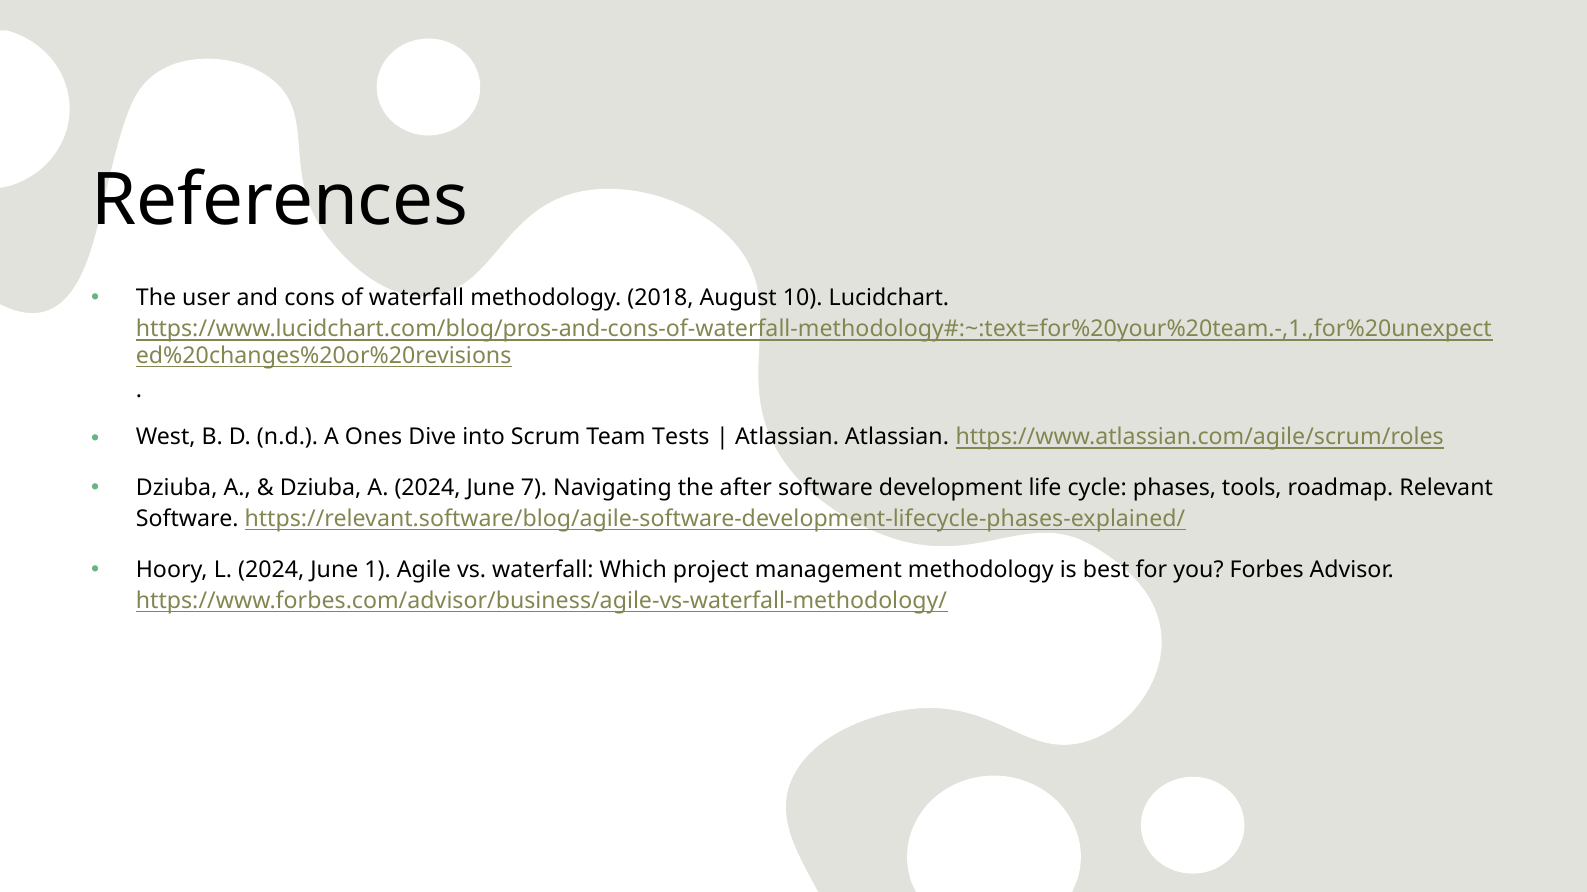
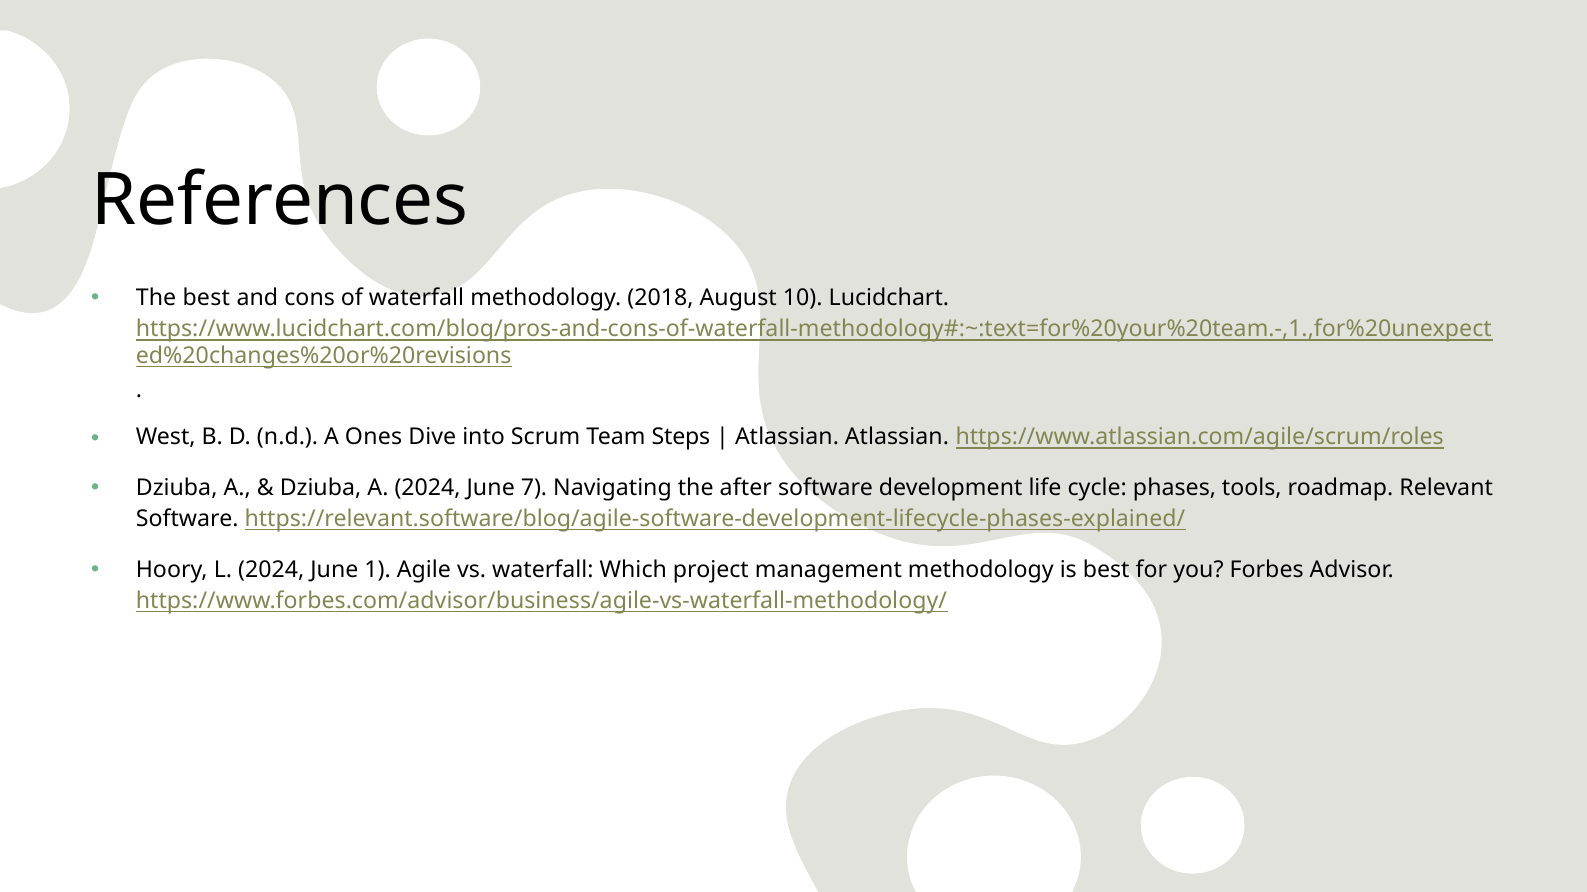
The user: user -> best
Tests: Tests -> Steps
